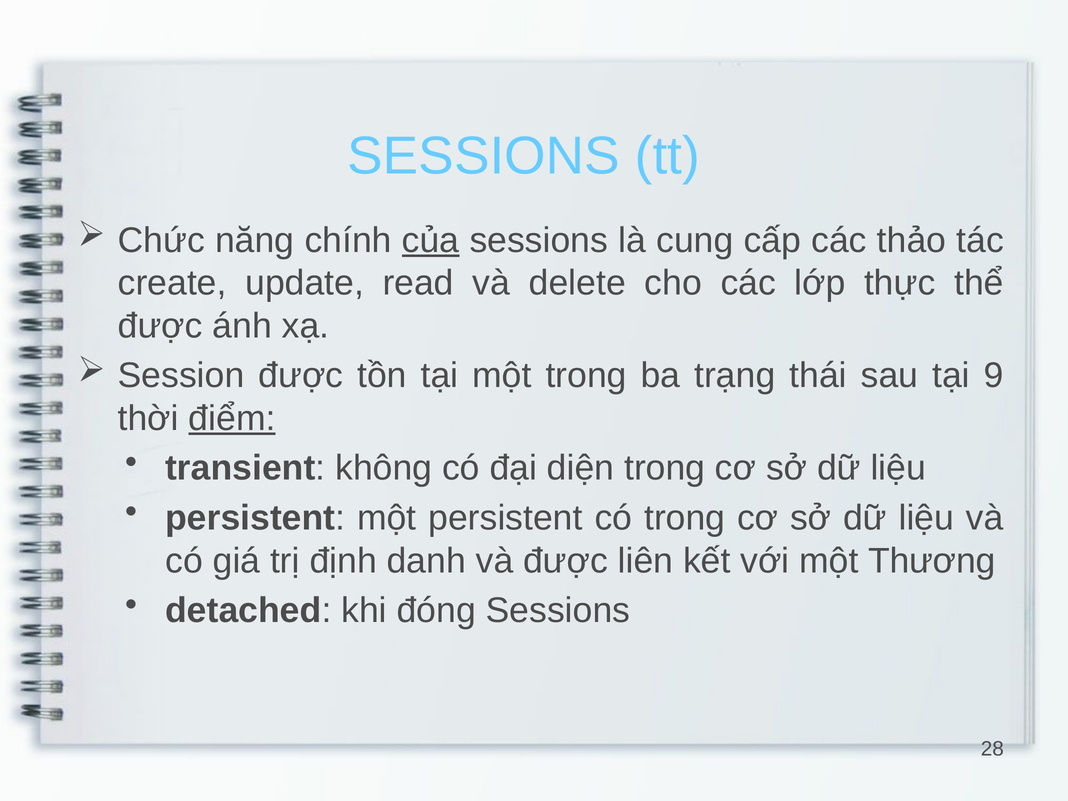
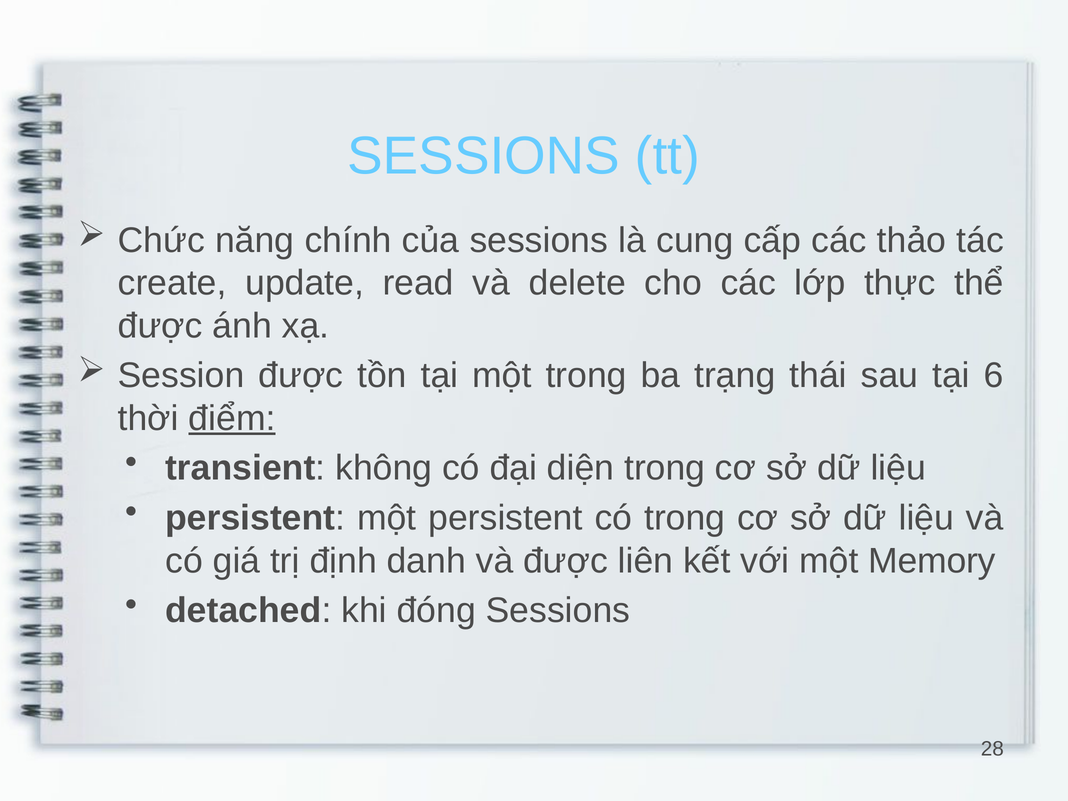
của underline: present -> none
9: 9 -> 6
Thương: Thương -> Memory
